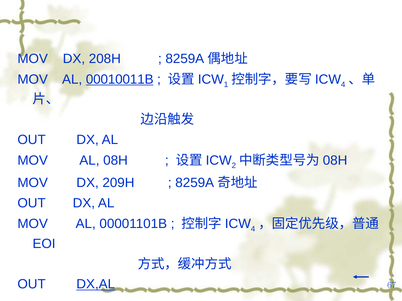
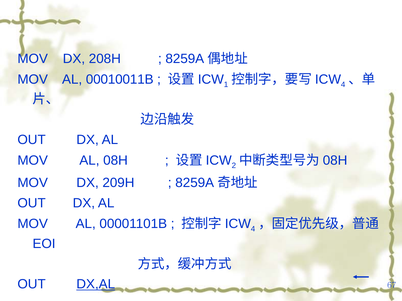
00010011B underline: present -> none
